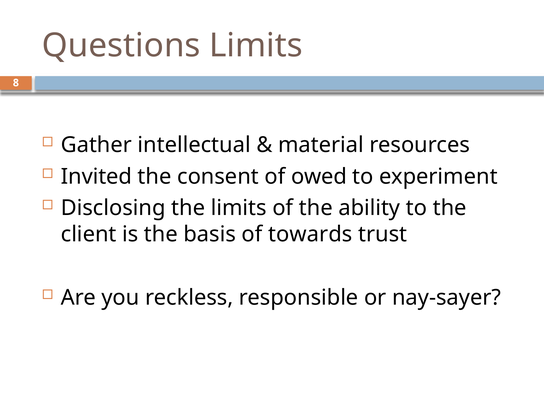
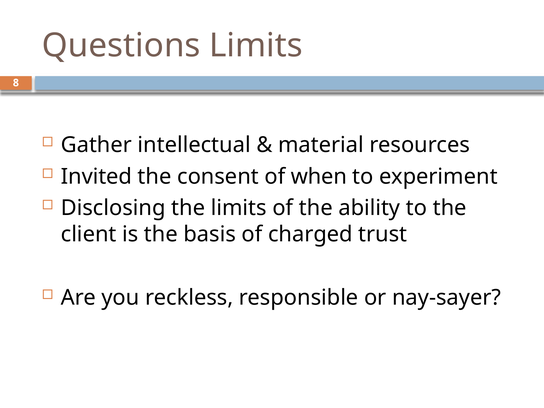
owed: owed -> when
towards: towards -> charged
